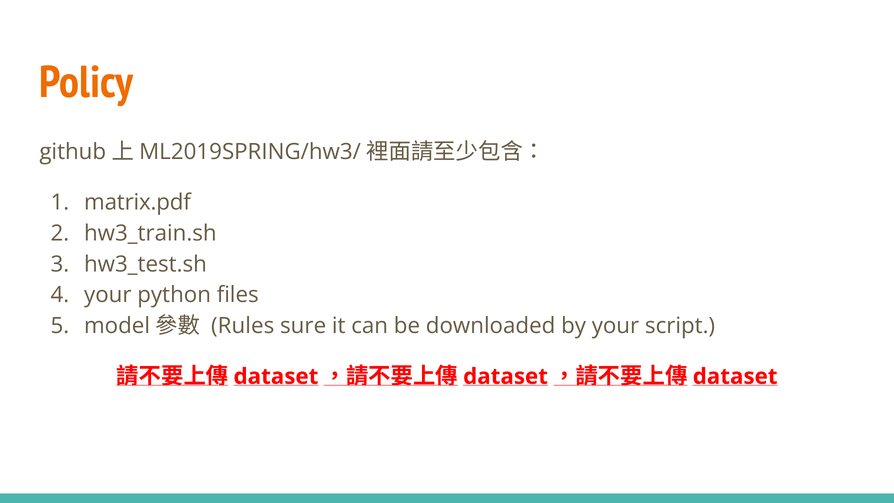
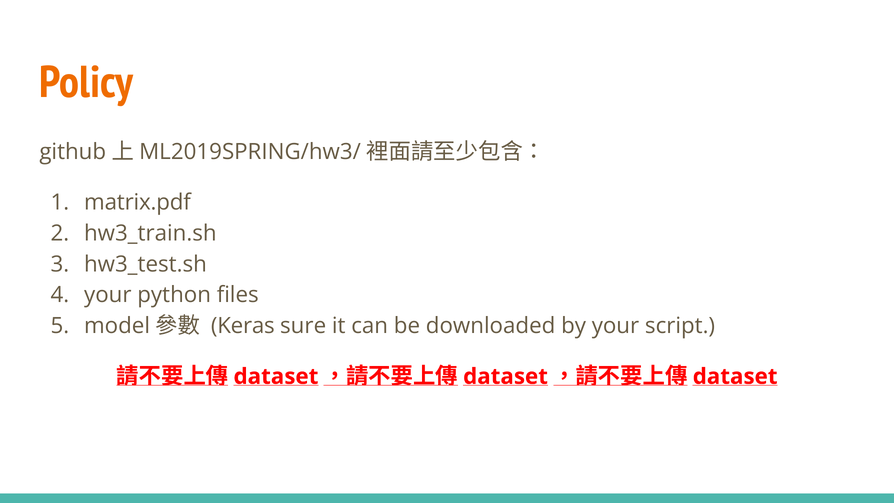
Rules: Rules -> Keras
